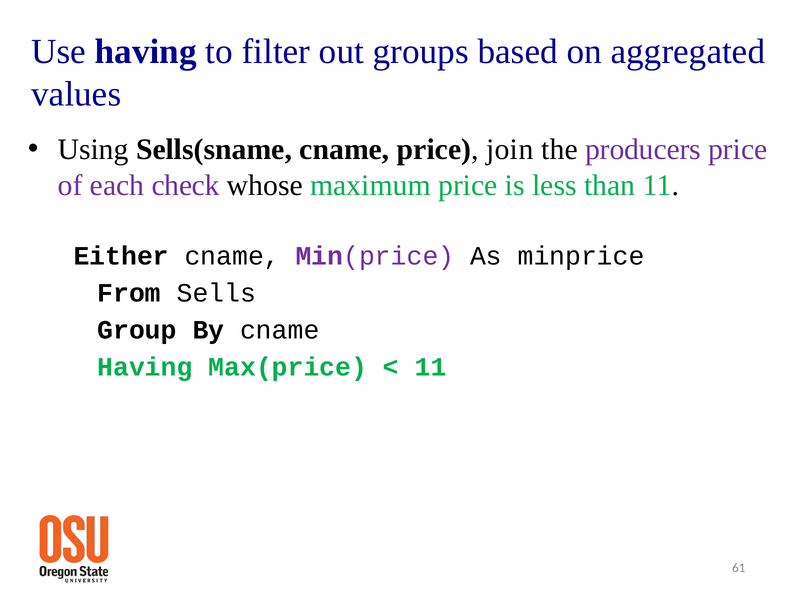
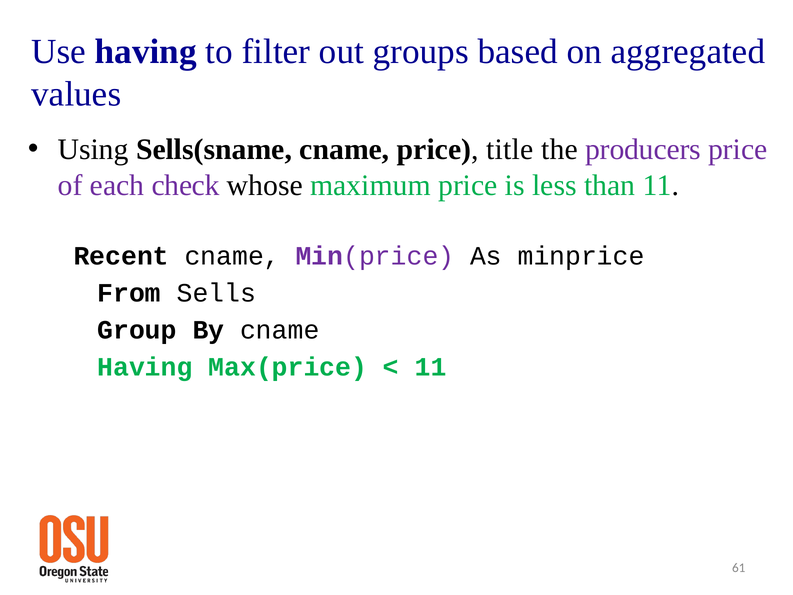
join: join -> title
Either: Either -> Recent
